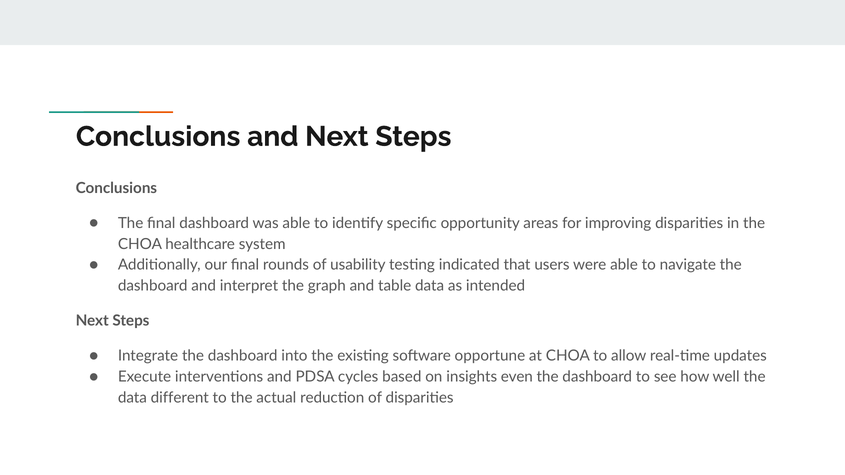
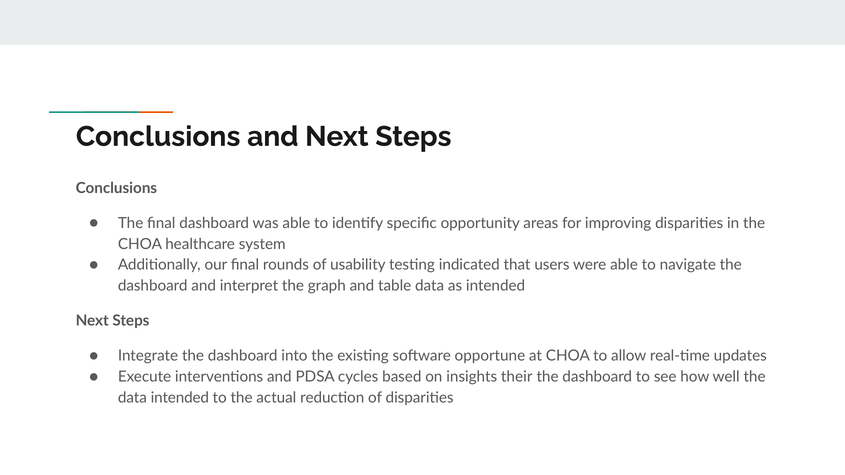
even: even -> their
data different: different -> intended
